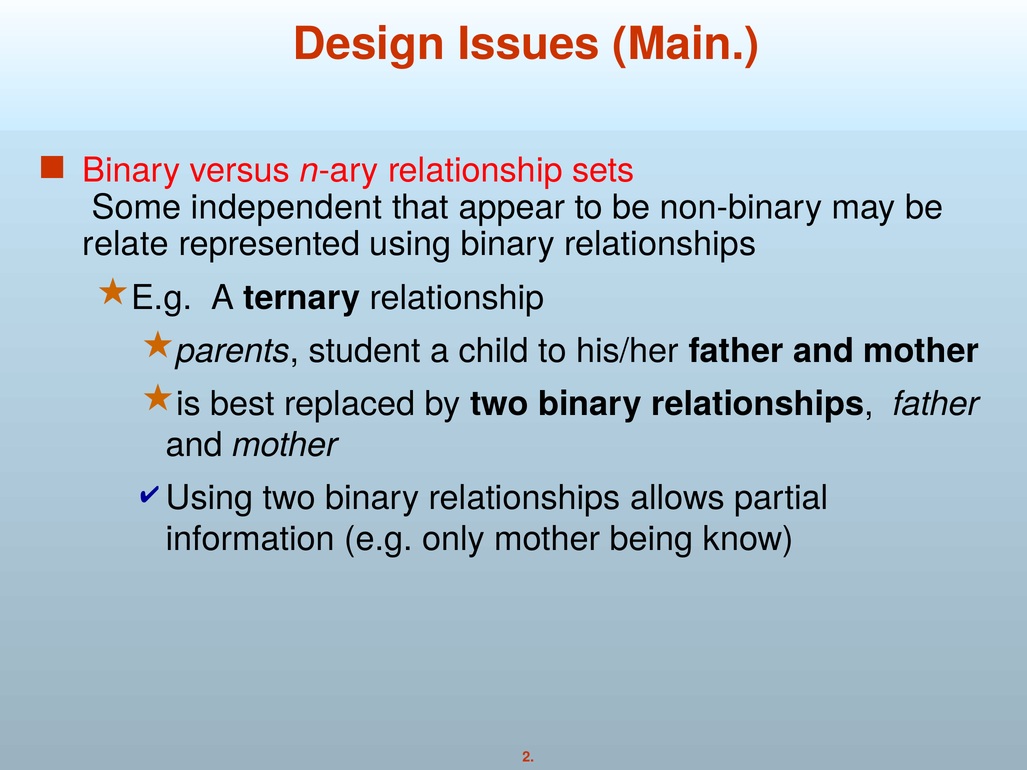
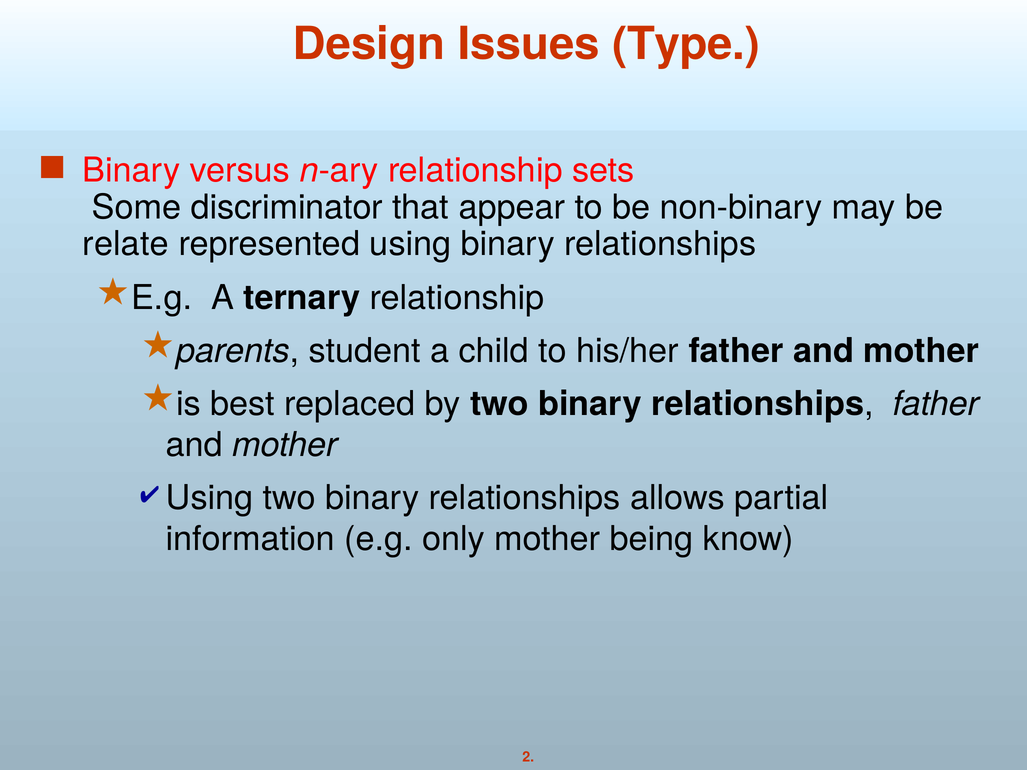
Main: Main -> Type
independent: independent -> discriminator
